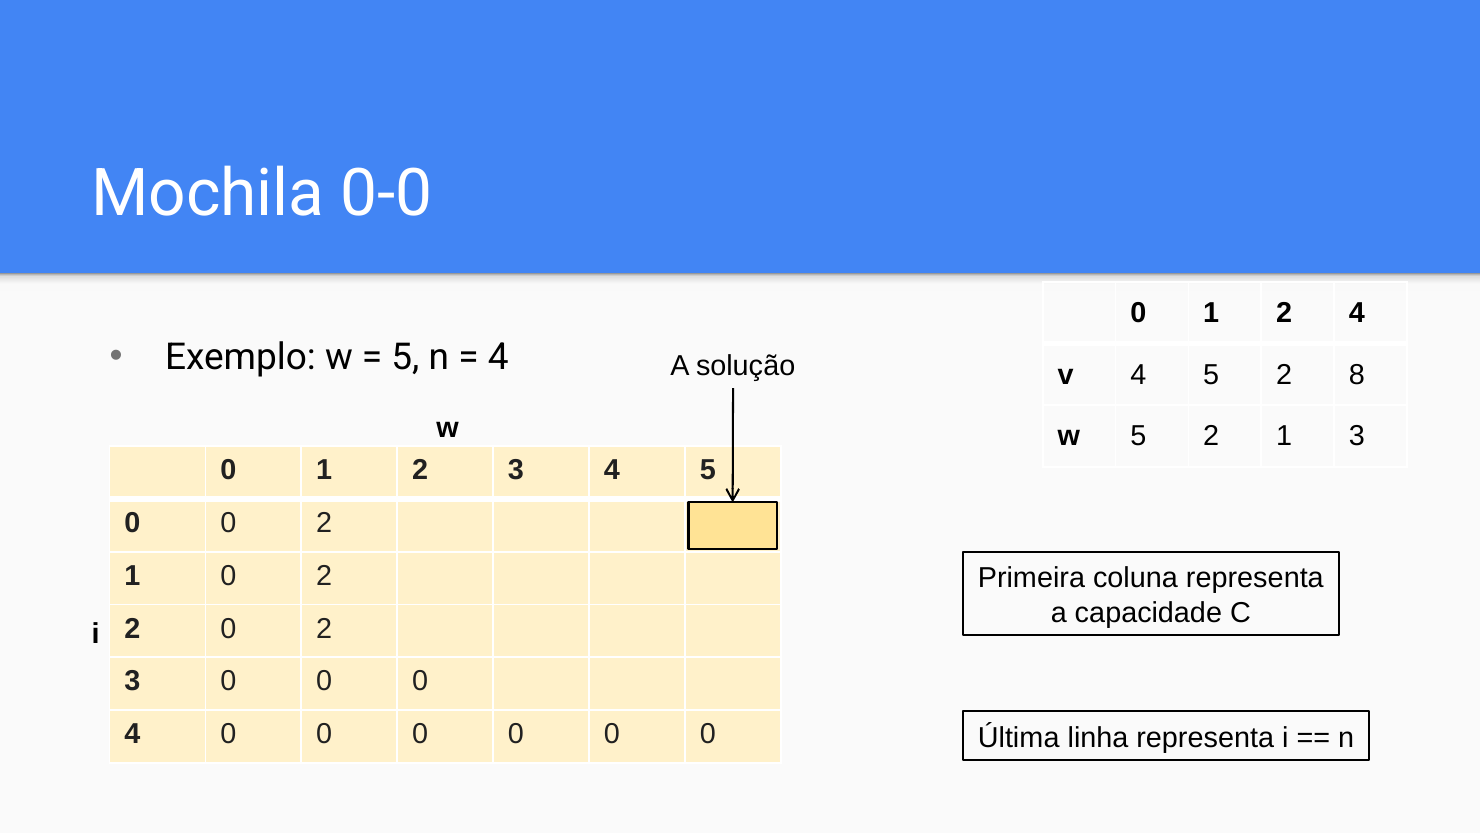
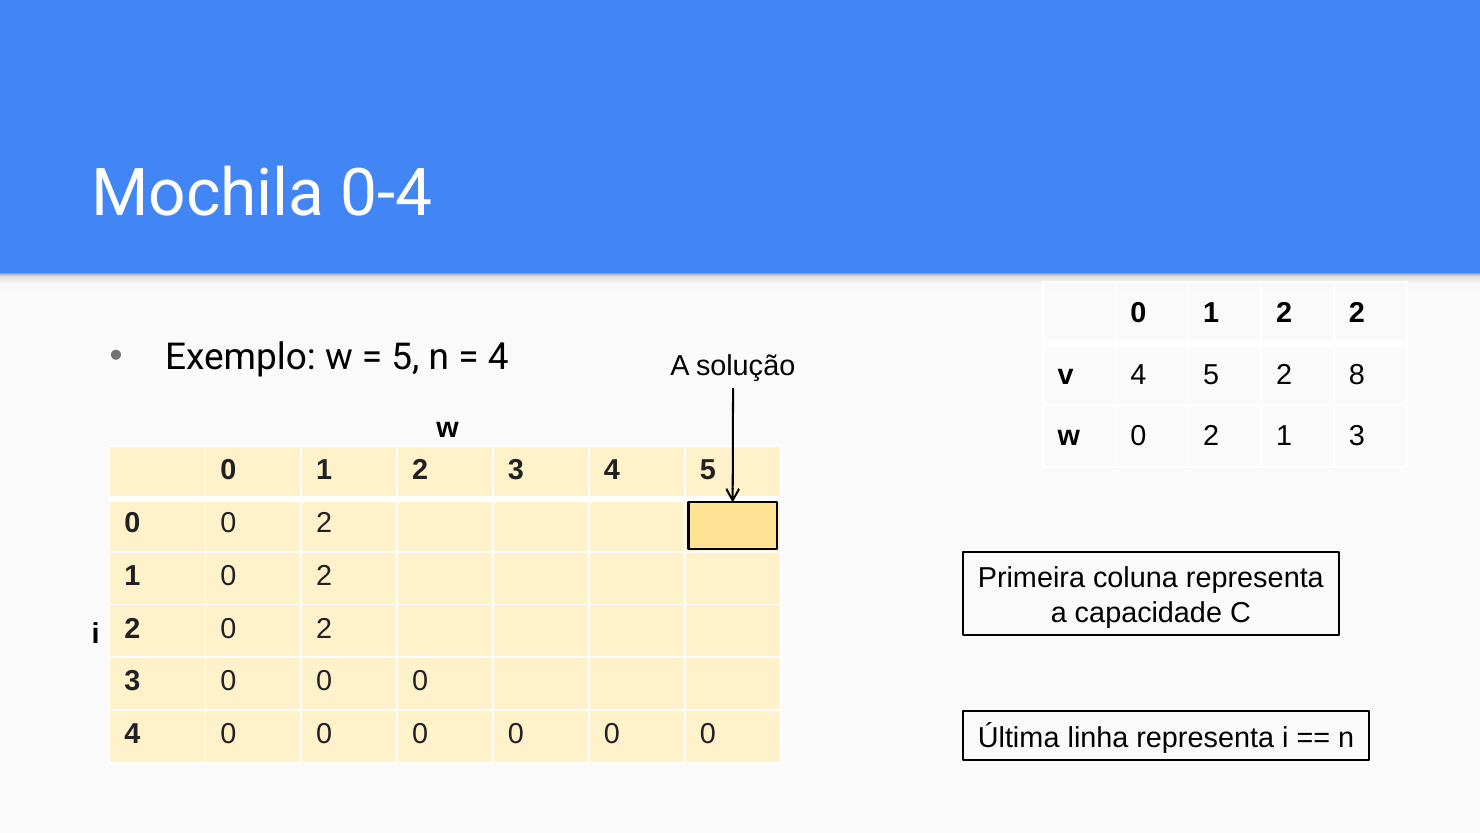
0-0: 0-0 -> 0-4
1 2 4: 4 -> 2
w 5: 5 -> 0
